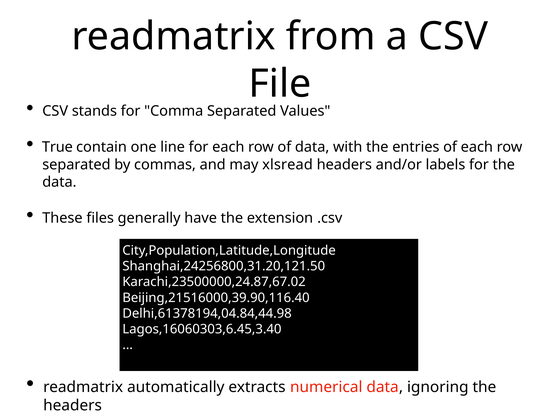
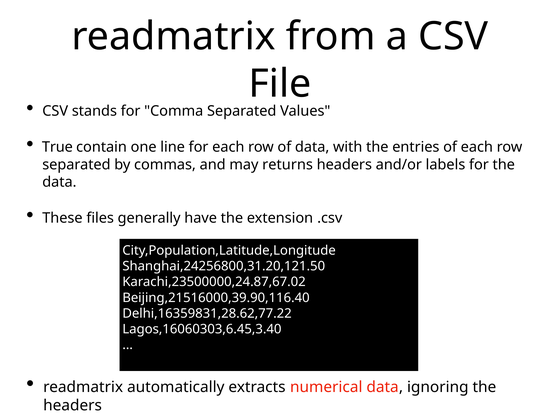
xlsread: xlsread -> returns
Delhi,61378194,04.84,44.98: Delhi,61378194,04.84,44.98 -> Delhi,16359831,28.62,77.22
